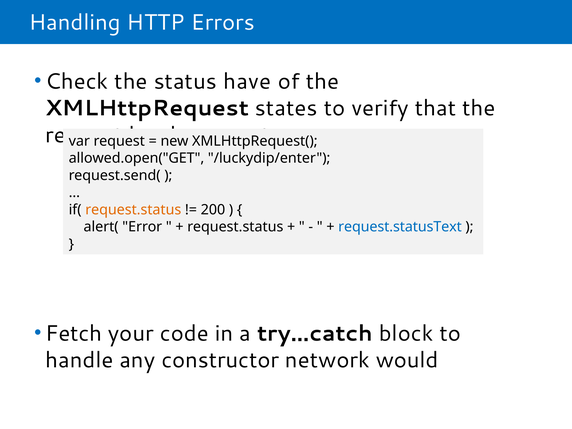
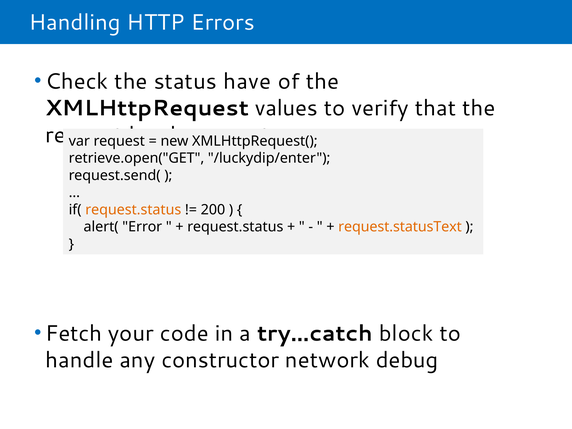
states: states -> values
allowed.open("GET: allowed.open("GET -> retrieve.open("GET
request.statusText colour: blue -> orange
would: would -> debug
